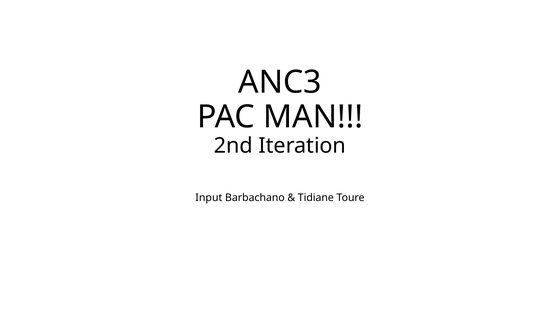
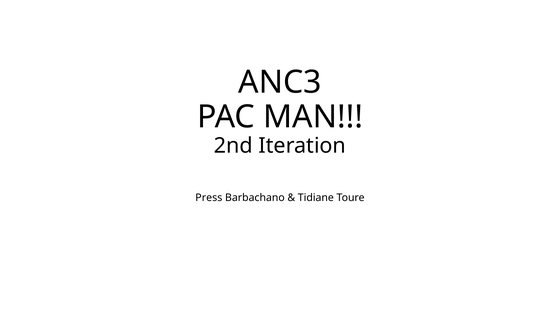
Input: Input -> Press
